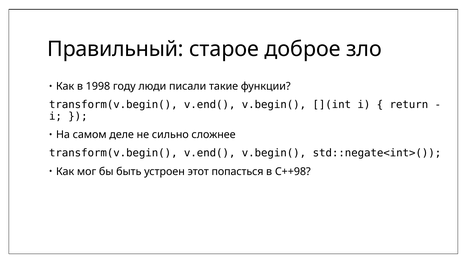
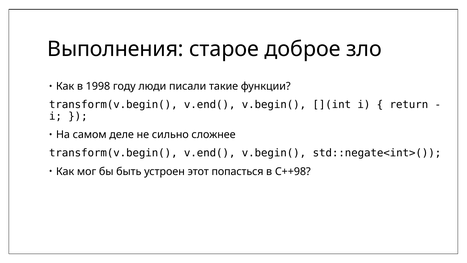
Правильный: Правильный -> Выполнения
